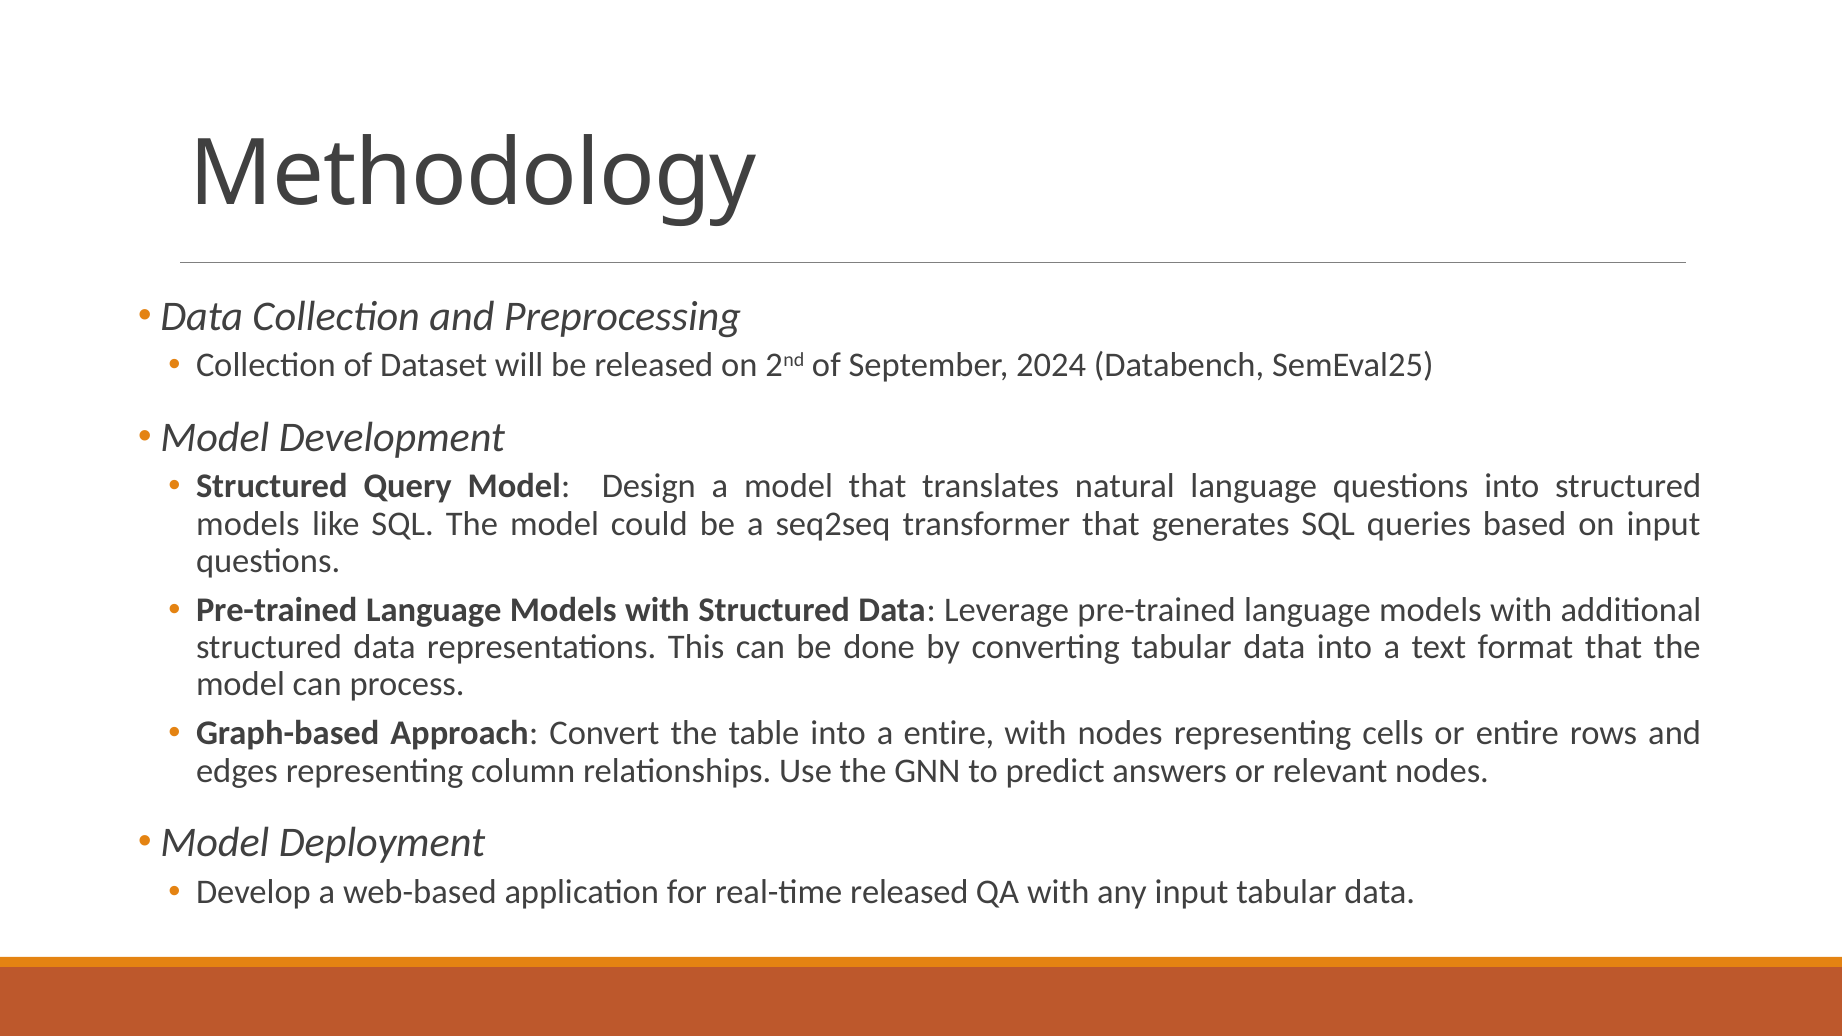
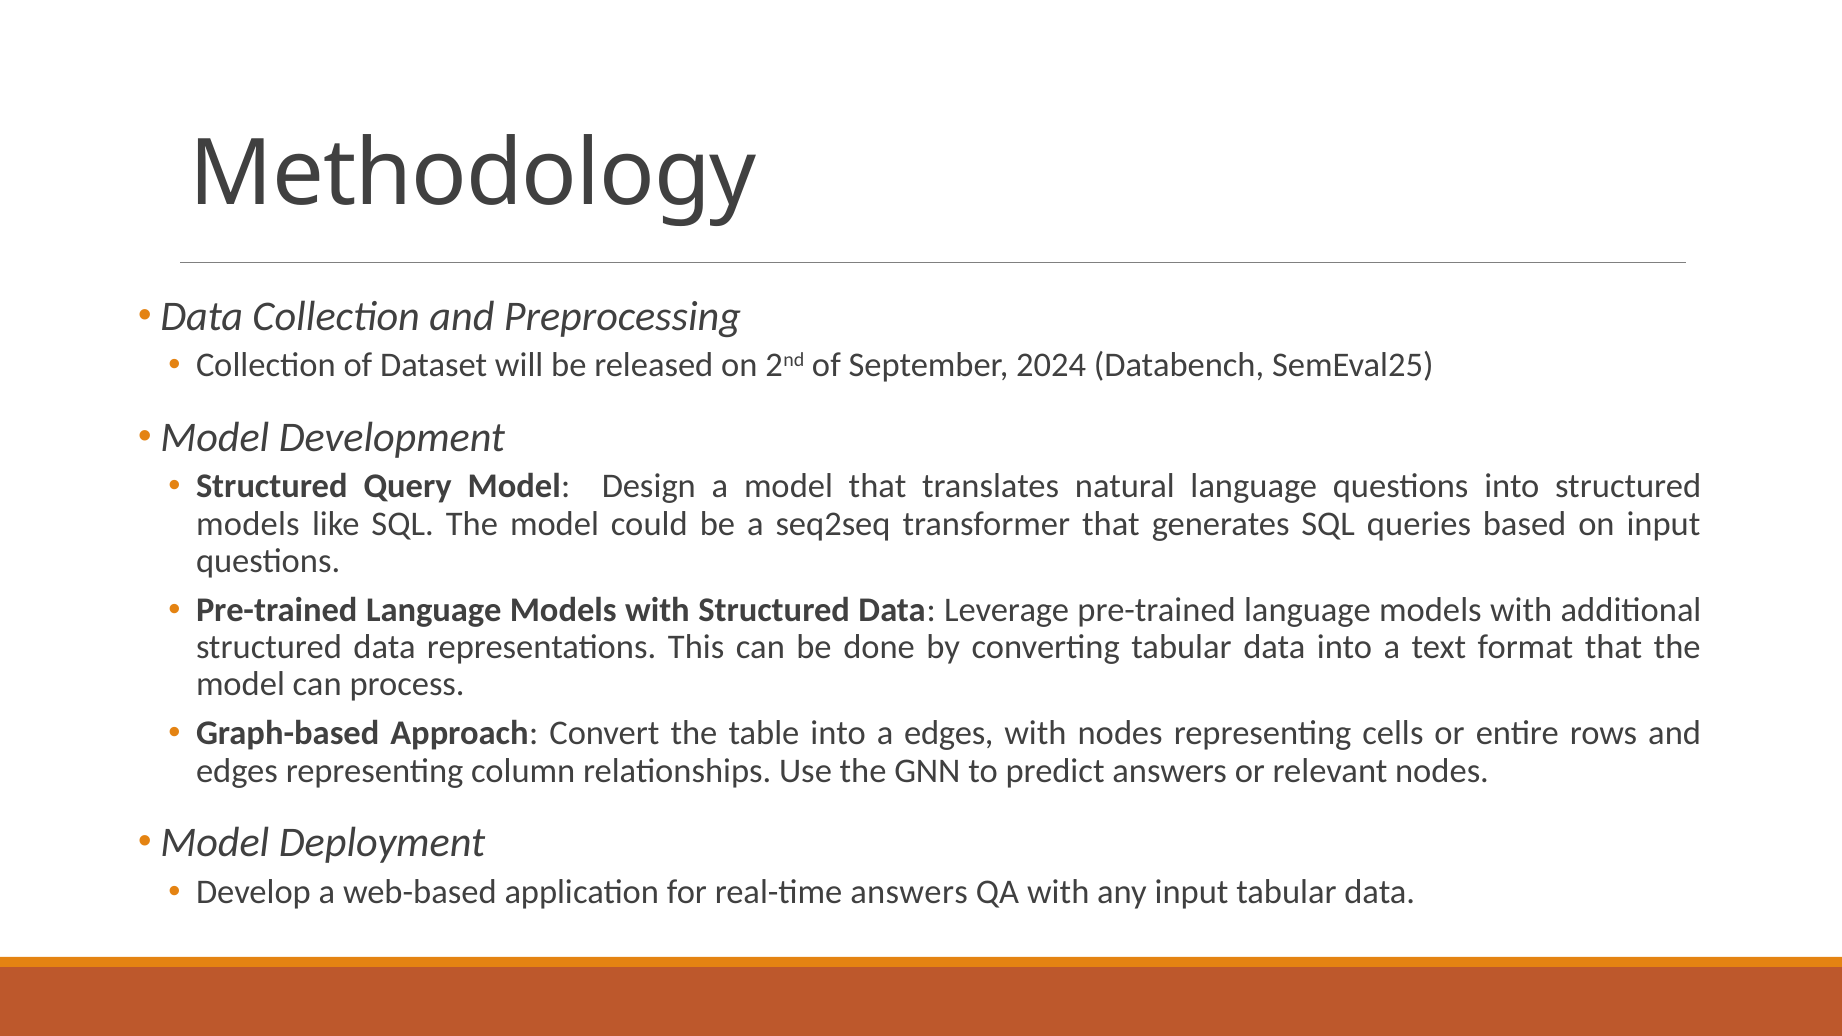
a entire: entire -> edges
real-time released: released -> answers
